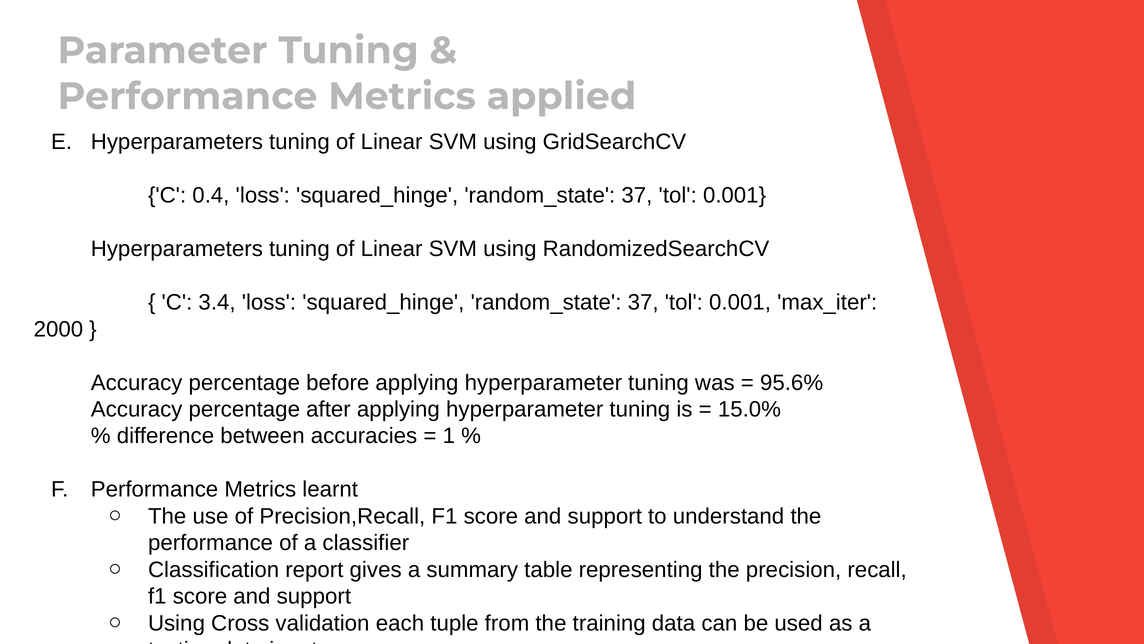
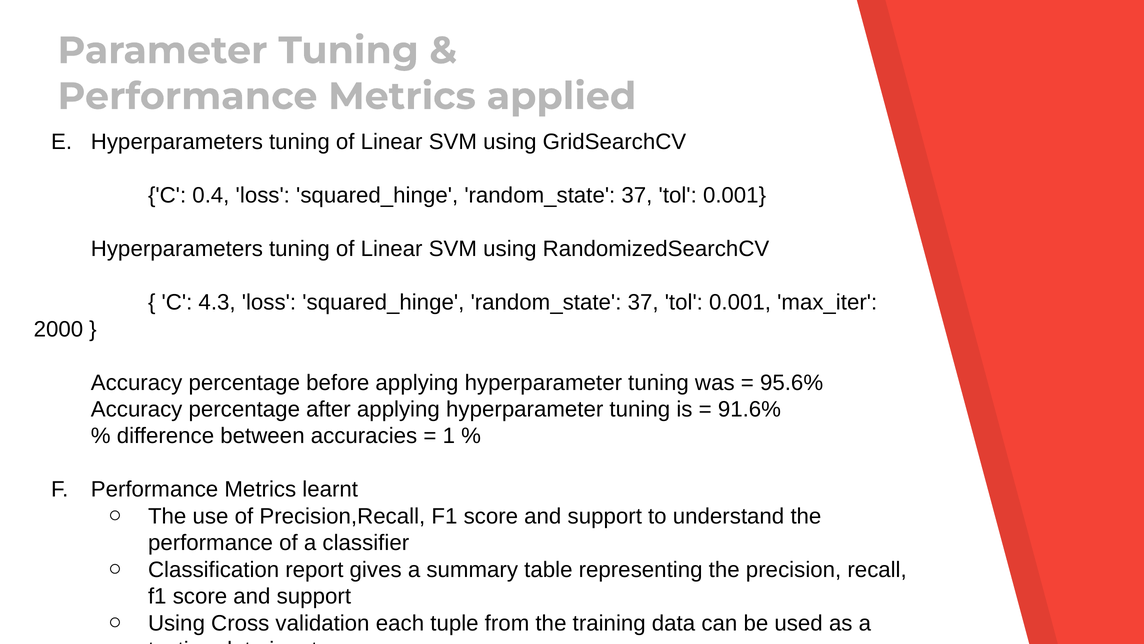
3.4: 3.4 -> 4.3
15.0%: 15.0% -> 91.6%
